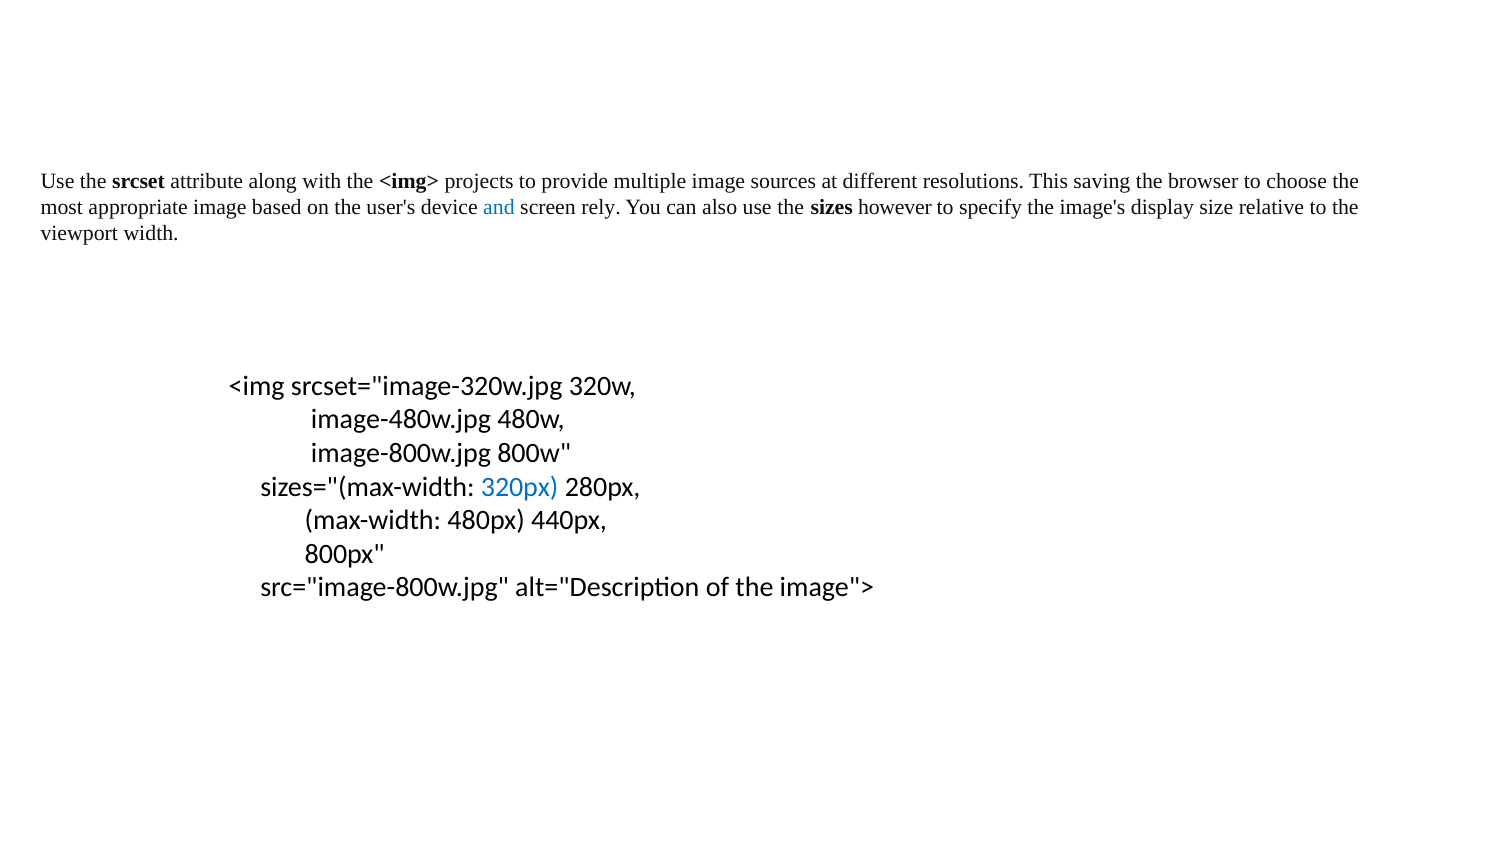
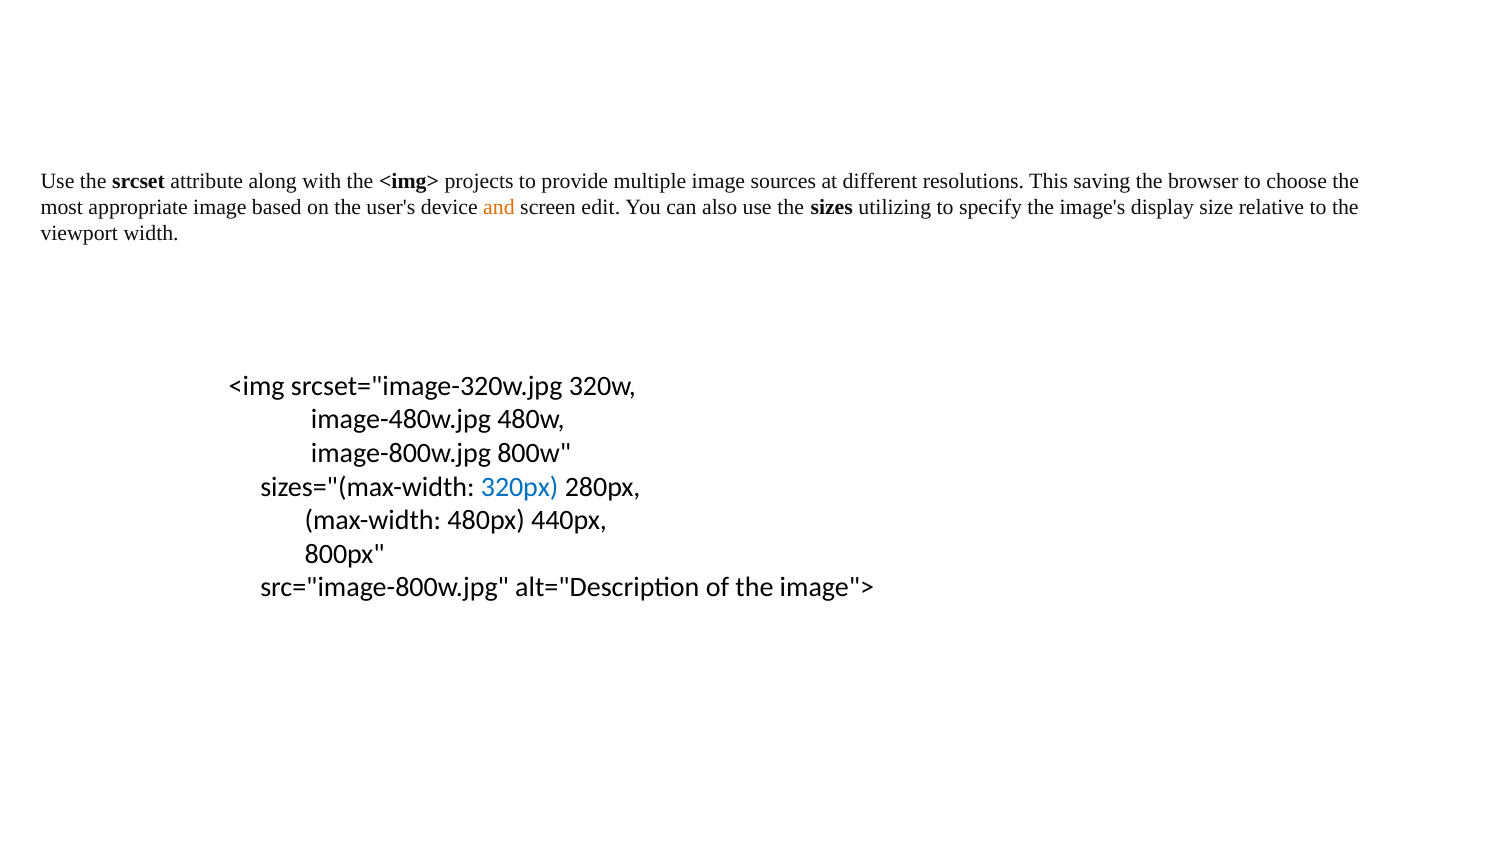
and colour: blue -> orange
rely: rely -> edit
however: however -> utilizing
